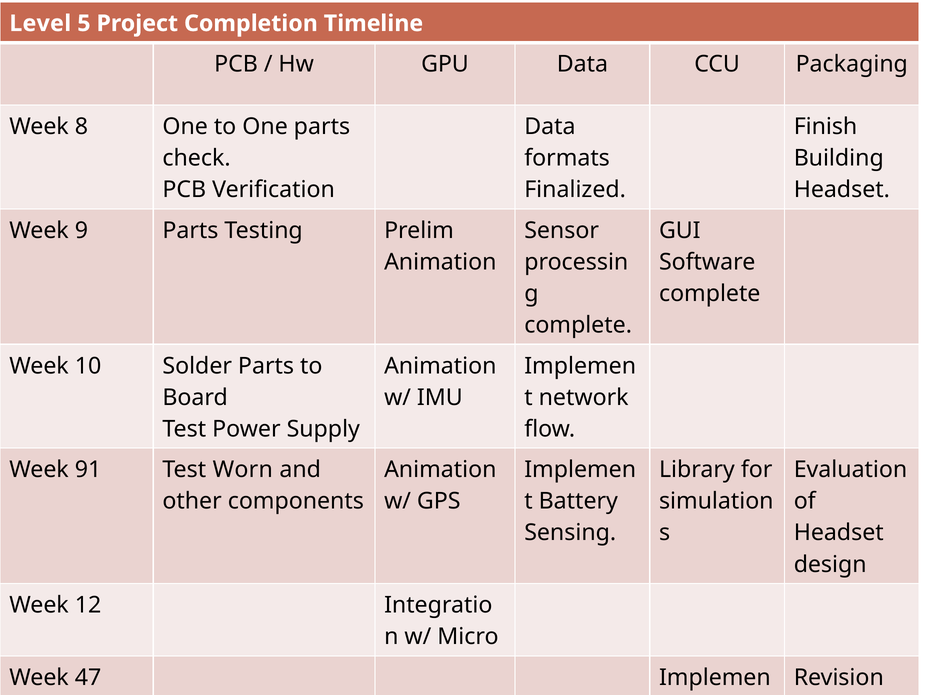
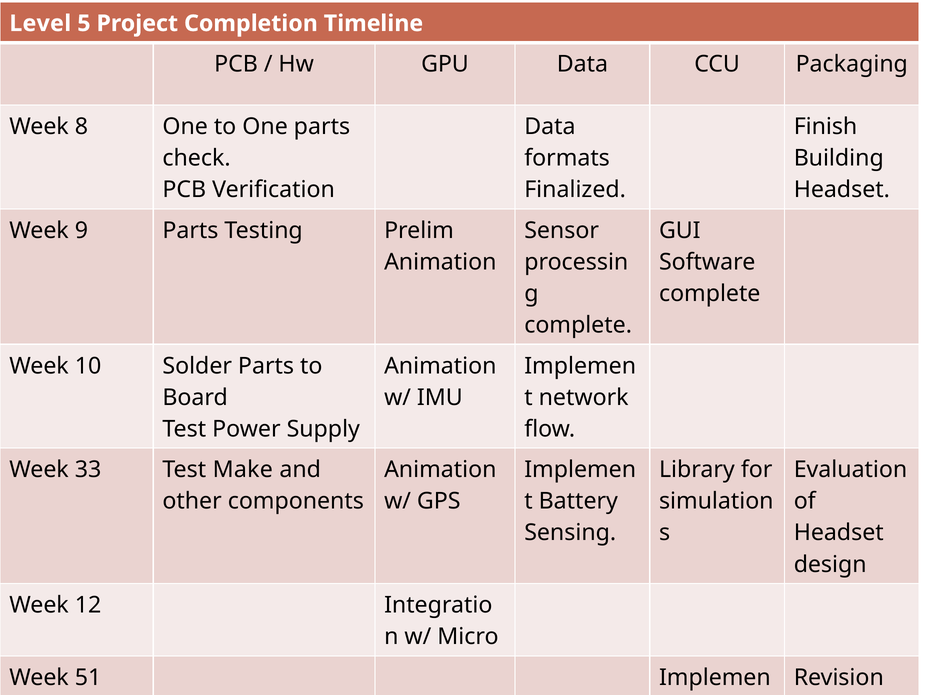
91: 91 -> 33
Worn: Worn -> Make
47: 47 -> 51
